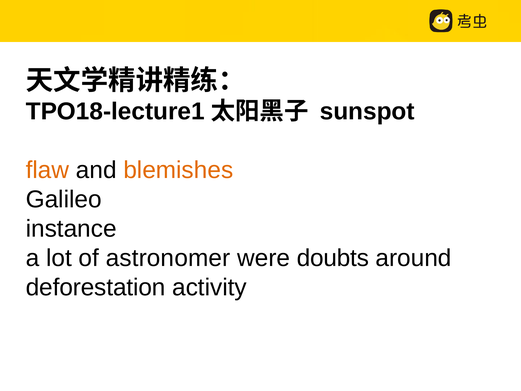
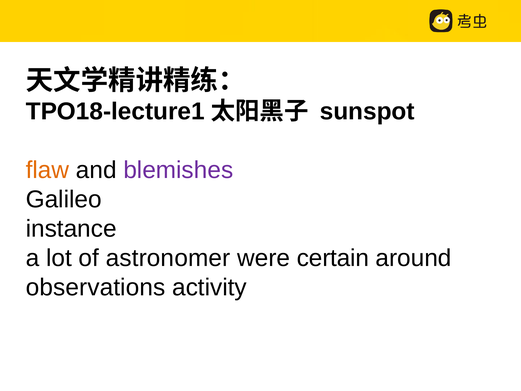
blemishes colour: orange -> purple
doubts: doubts -> certain
deforestation: deforestation -> observations
